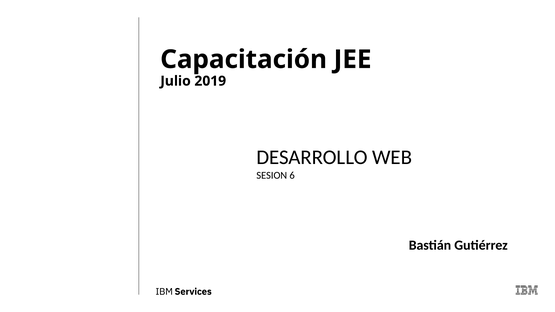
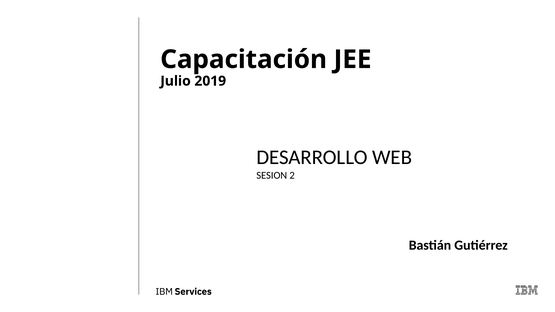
6: 6 -> 2
